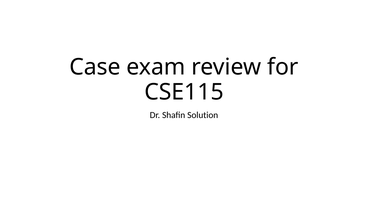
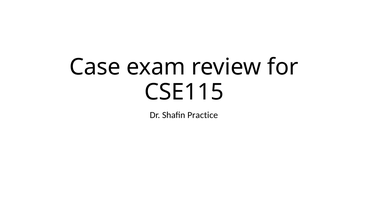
Solution: Solution -> Practice
